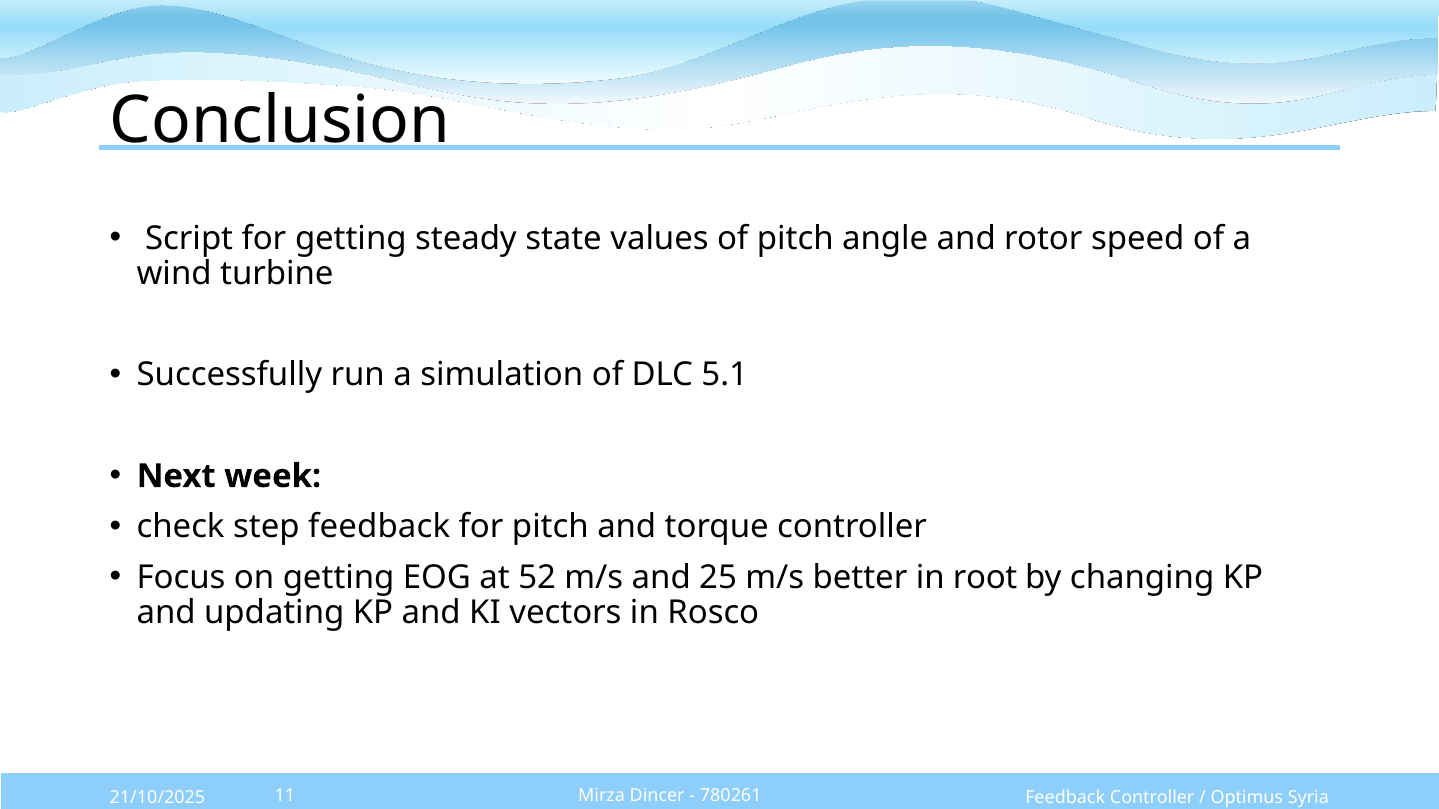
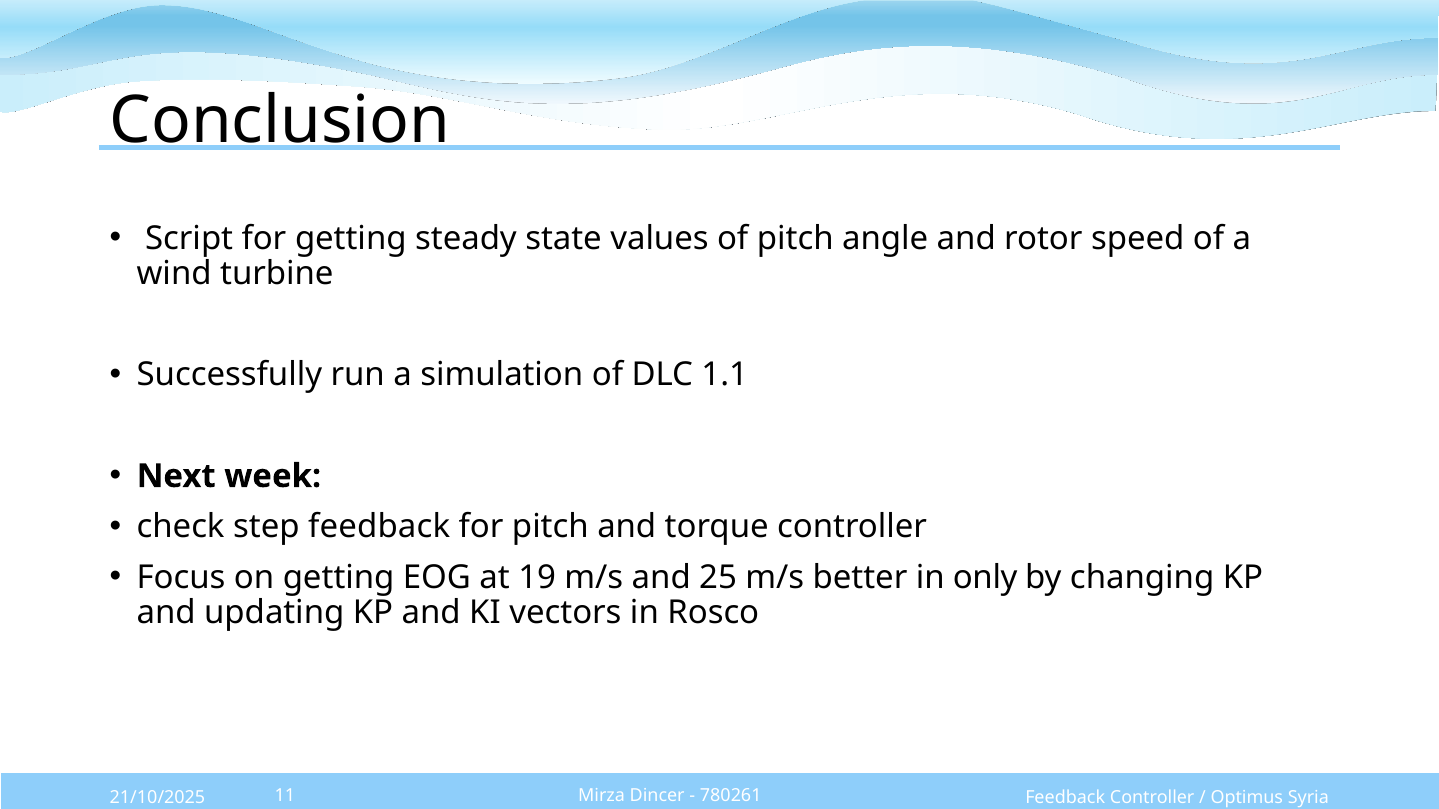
5.1: 5.1 -> 1.1
52: 52 -> 19
root: root -> only
